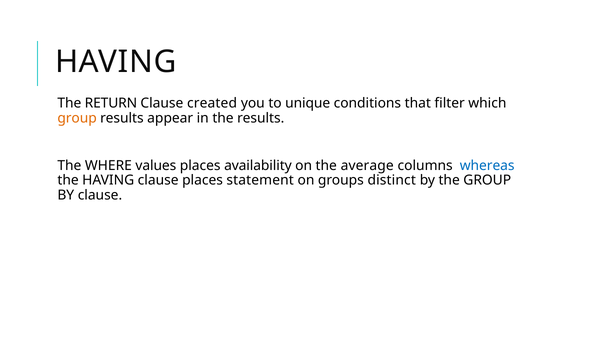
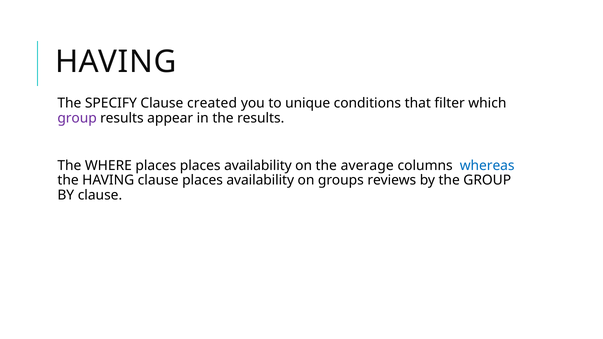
RETURN: RETURN -> SPECIFY
group at (77, 118) colour: orange -> purple
WHERE values: values -> places
clause places statement: statement -> availability
distinct: distinct -> reviews
